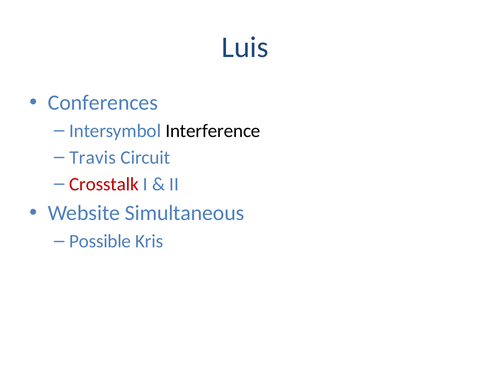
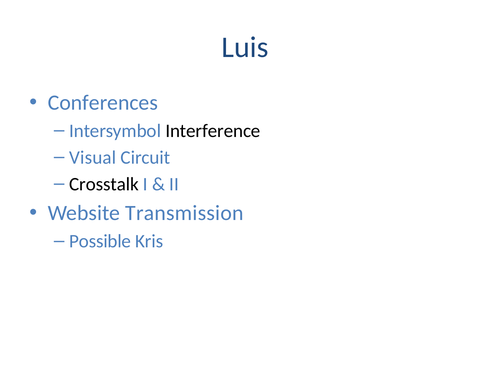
Travis: Travis -> Visual
Crosstalk colour: red -> black
Simultaneous: Simultaneous -> Transmission
